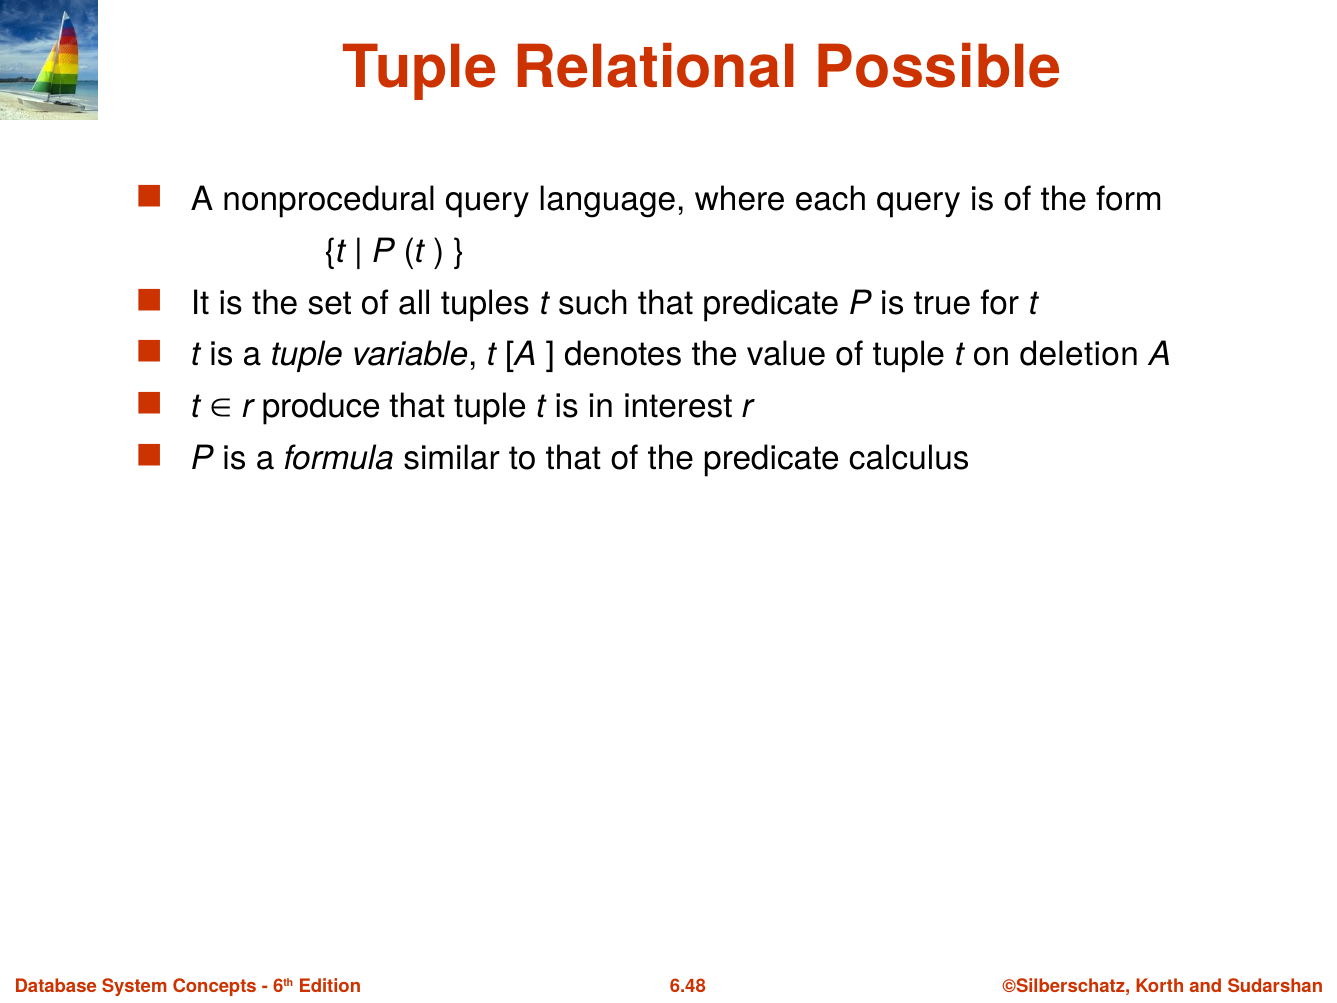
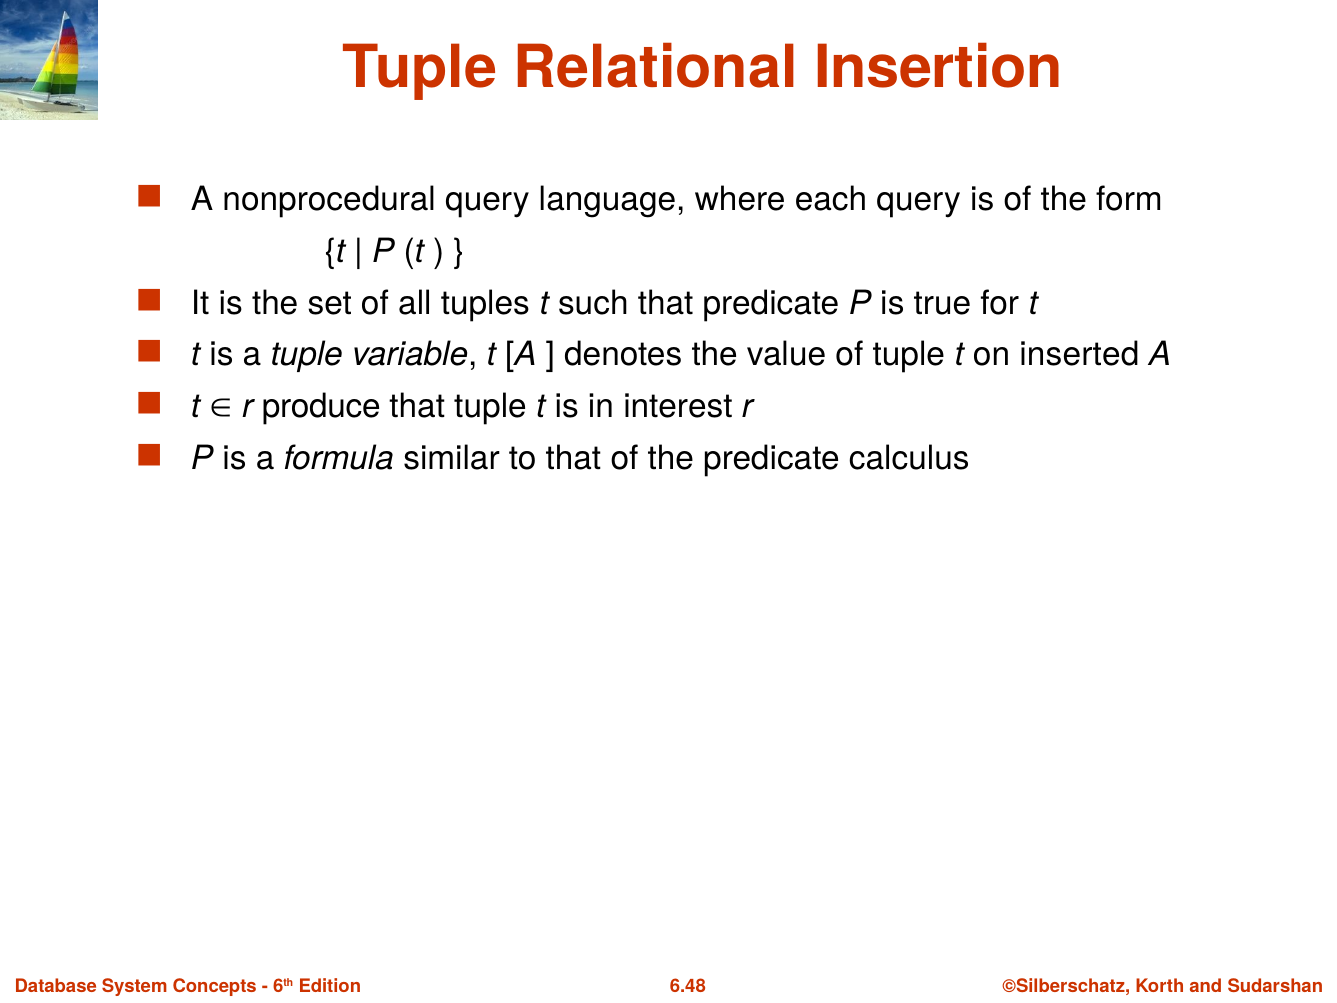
Possible: Possible -> Insertion
deletion: deletion -> inserted
